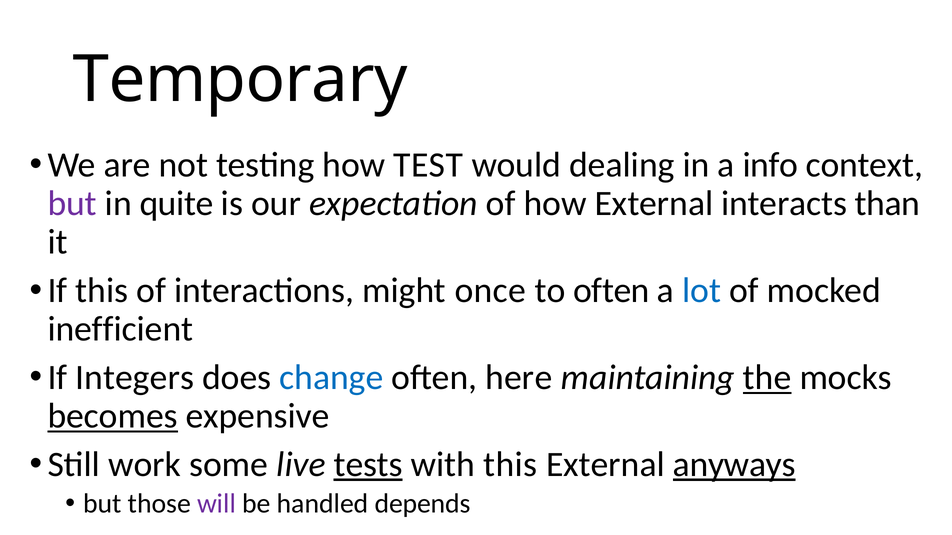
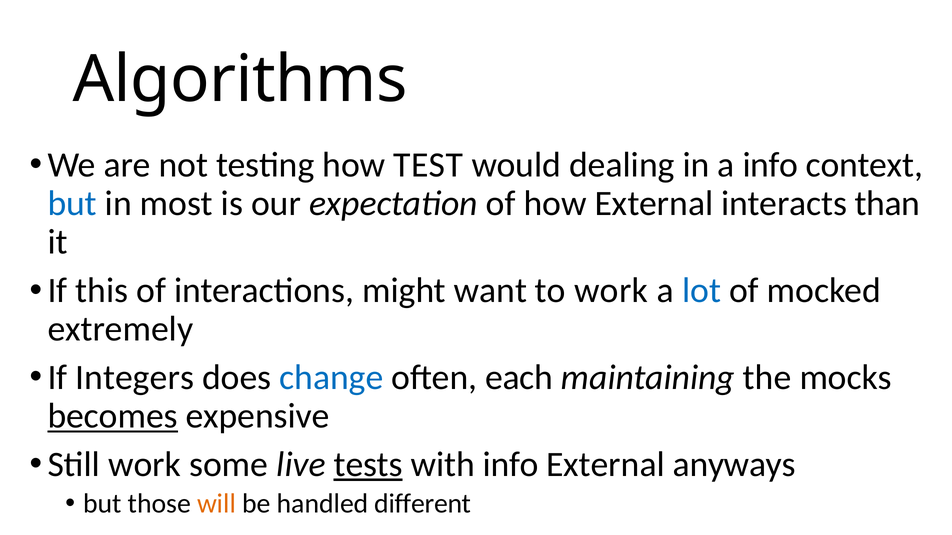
Temporary: Temporary -> Algorithms
but at (72, 204) colour: purple -> blue
quite: quite -> most
once: once -> want
to often: often -> work
inefficient: inefficient -> extremely
here: here -> each
the underline: present -> none
with this: this -> info
anyways underline: present -> none
will colour: purple -> orange
depends: depends -> different
